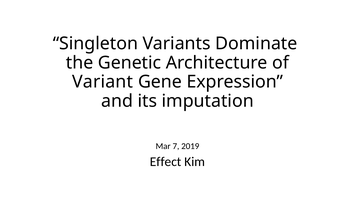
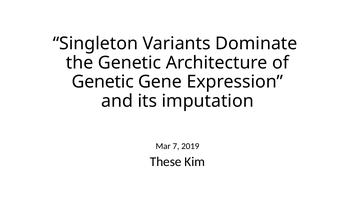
Variant at (103, 82): Variant -> Genetic
Effect: Effect -> These
